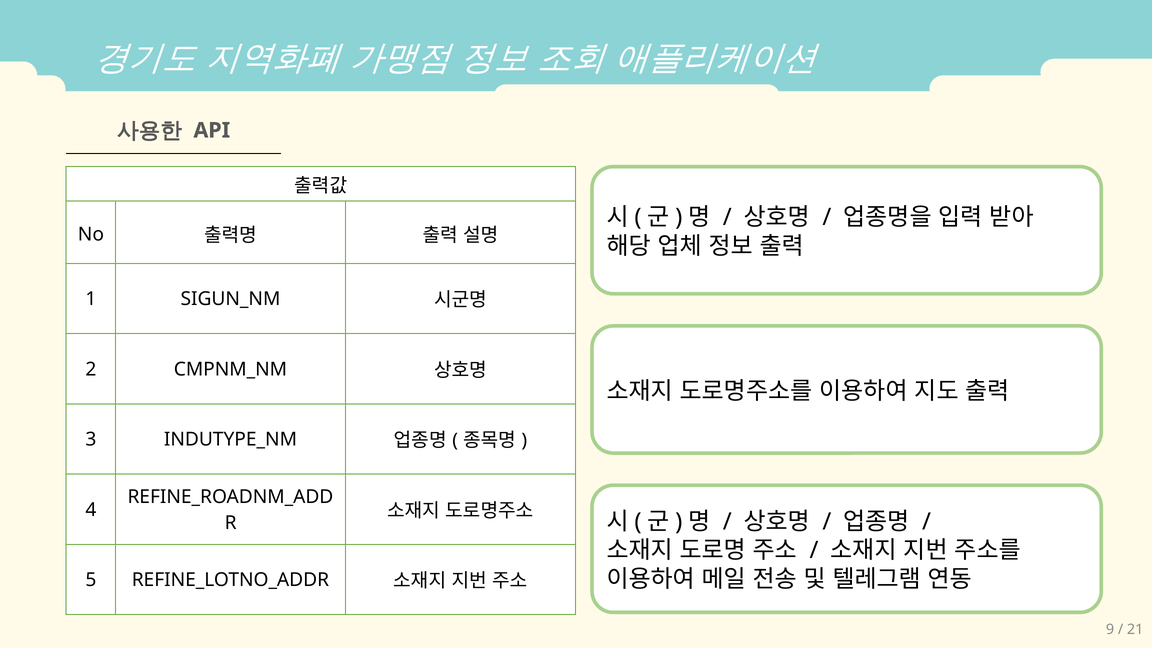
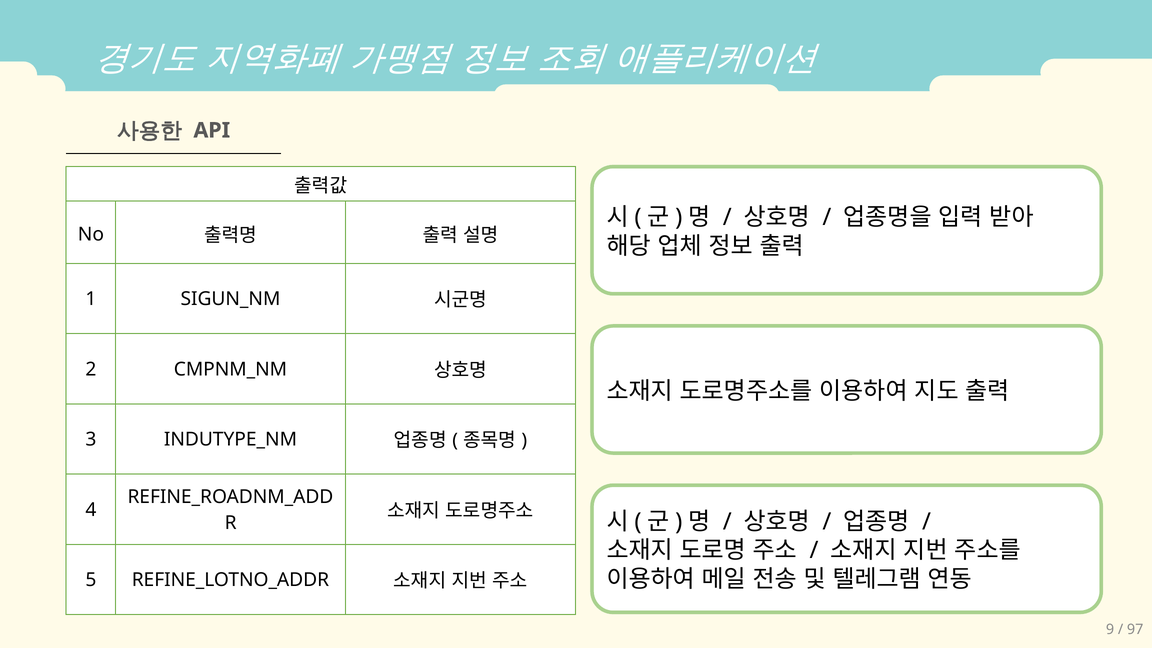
21: 21 -> 97
